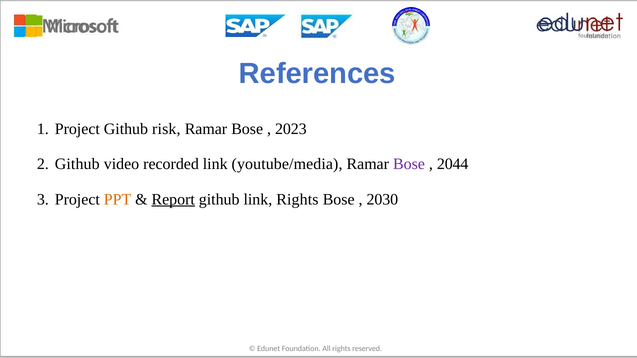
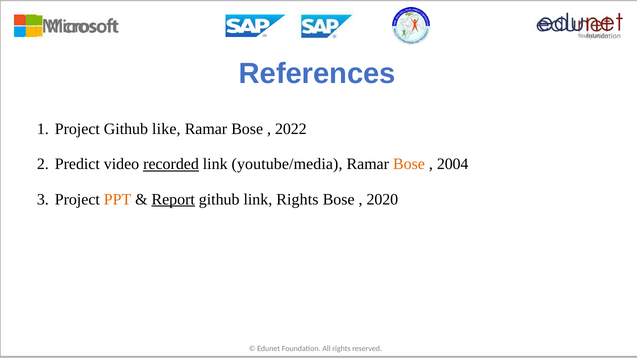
risk: risk -> like
2023: 2023 -> 2022
Github at (77, 164): Github -> Predict
recorded underline: none -> present
Bose at (409, 164) colour: purple -> orange
2044: 2044 -> 2004
2030: 2030 -> 2020
